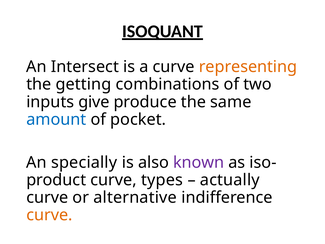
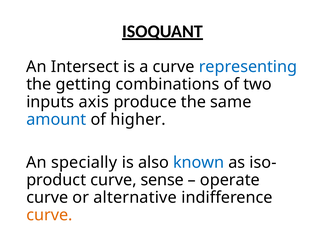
representing colour: orange -> blue
give: give -> axis
pocket: pocket -> higher
known colour: purple -> blue
types: types -> sense
actually: actually -> operate
